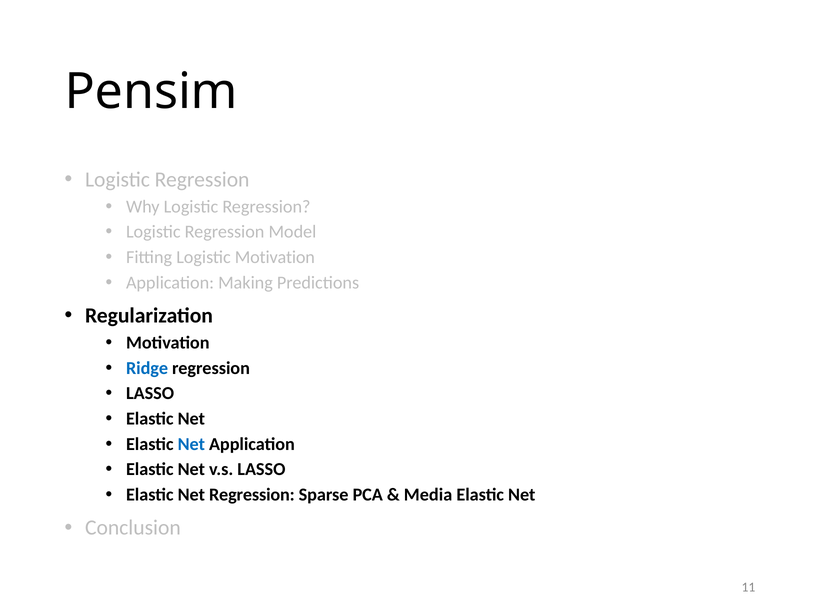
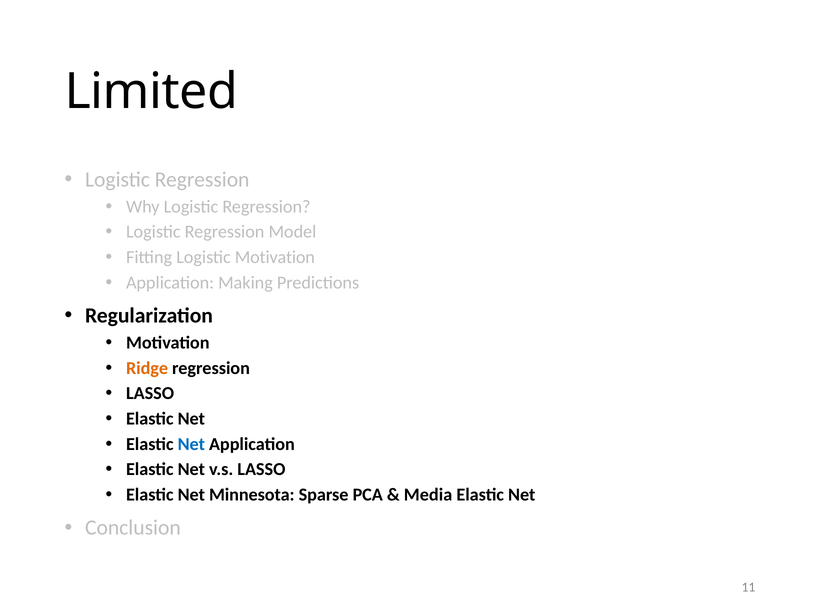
Pensim: Pensim -> Limited
Ridge colour: blue -> orange
Net Regression: Regression -> Minnesota
